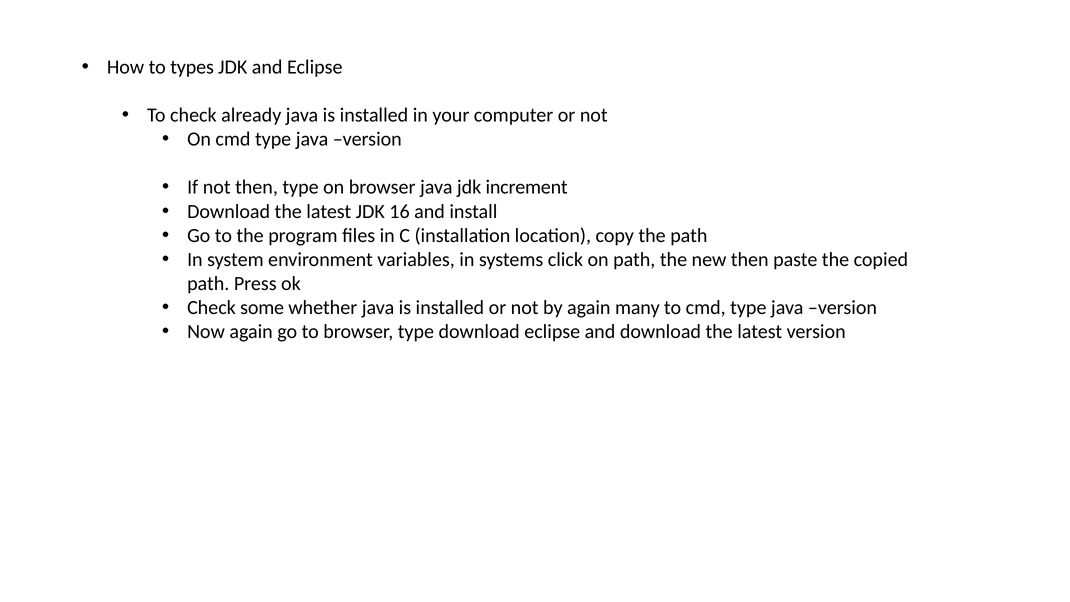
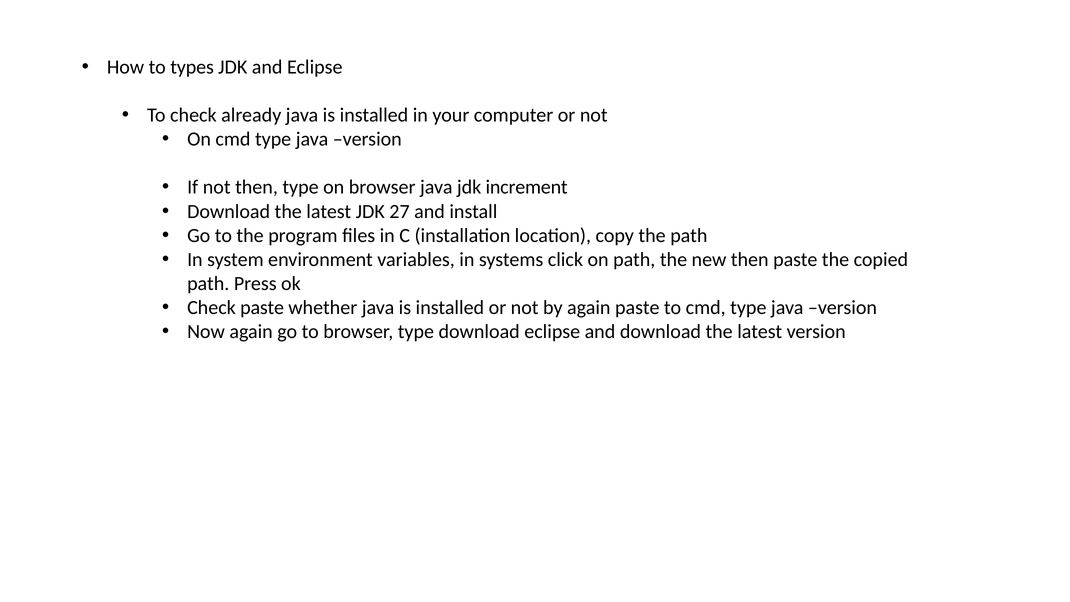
16: 16 -> 27
Check some: some -> paste
again many: many -> paste
